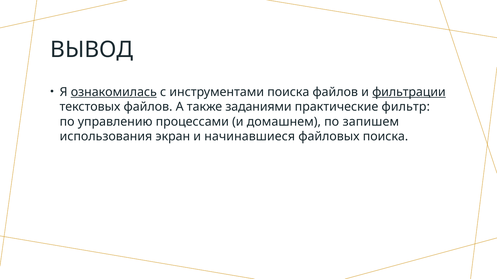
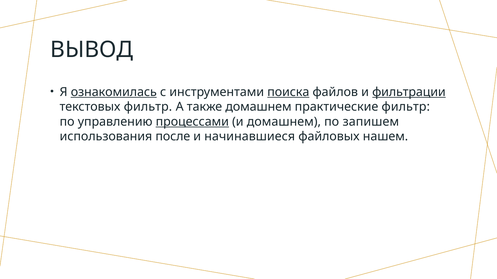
поиска at (288, 92) underline: none -> present
текстовых файлов: файлов -> фильтр
также заданиями: заданиями -> домашнем
процессами underline: none -> present
экран: экран -> после
файловых поиска: поиска -> нашем
